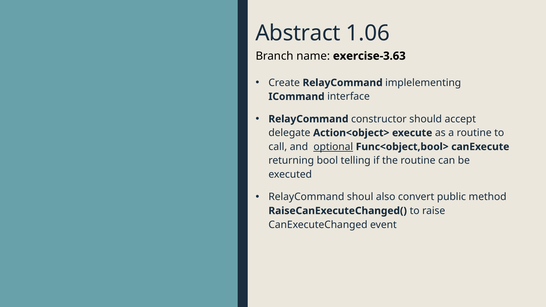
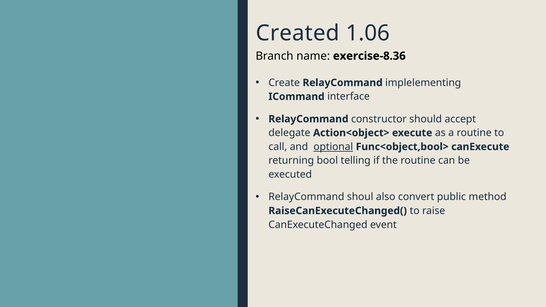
Abstract: Abstract -> Created
exercise-3.63: exercise-3.63 -> exercise-8.36
